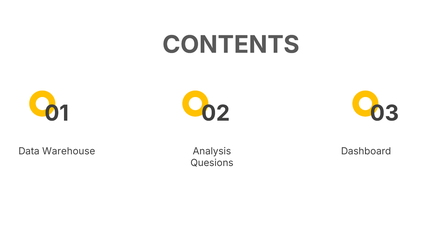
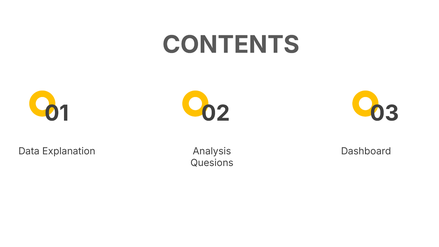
Warehouse: Warehouse -> Explanation
